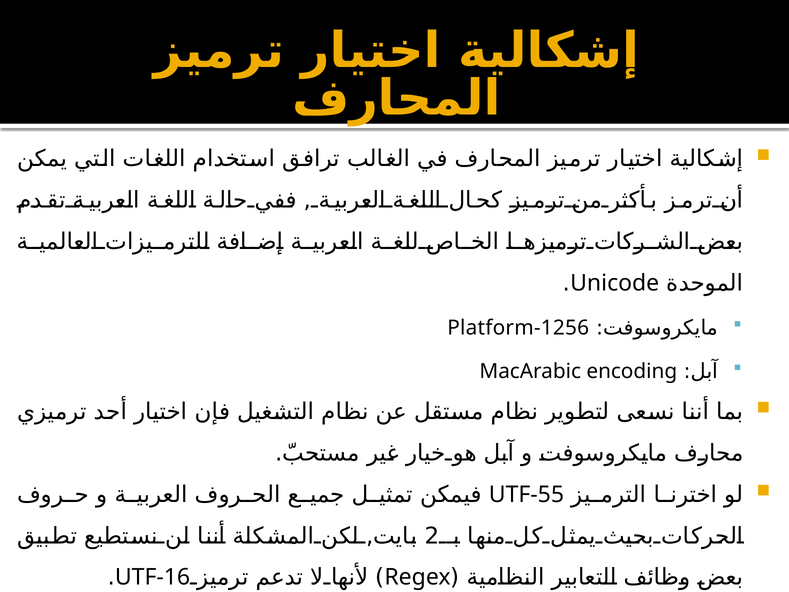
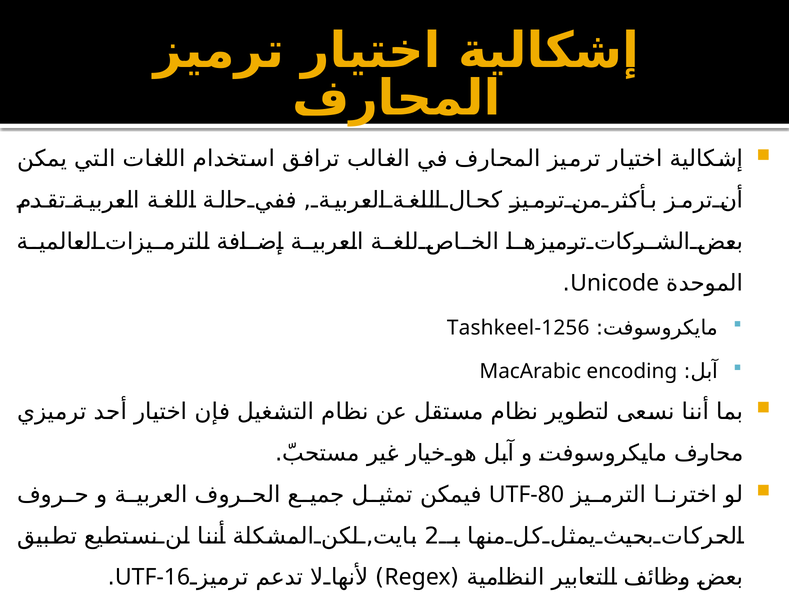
Platform-1256: Platform-1256 -> Tashkeel-1256
UTF-55: UTF-55 -> UTF-80
